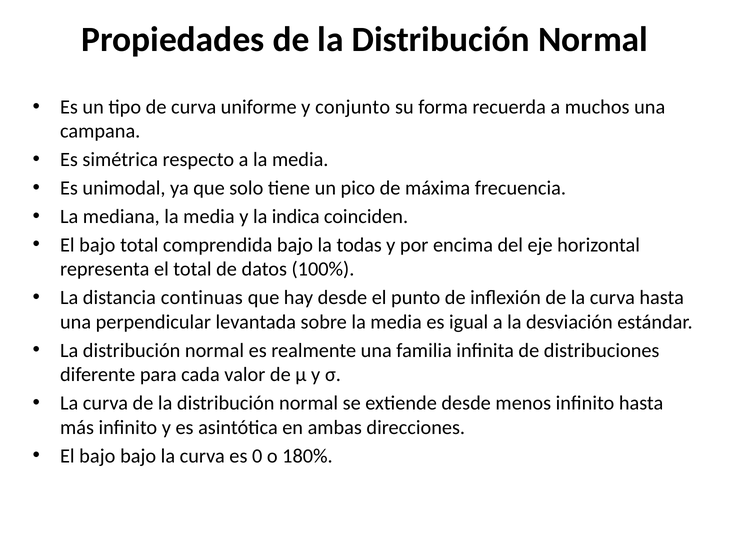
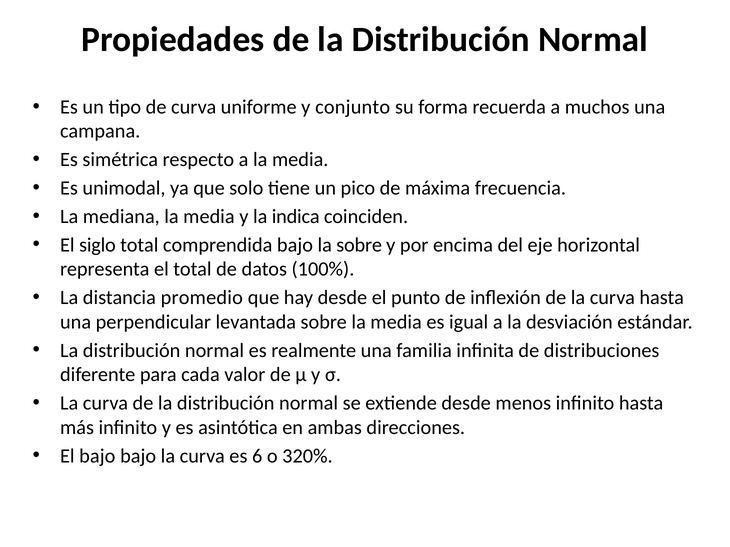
bajo at (97, 245): bajo -> siglo
la todas: todas -> sobre
continuas: continuas -> promedio
0: 0 -> 6
180%: 180% -> 320%
